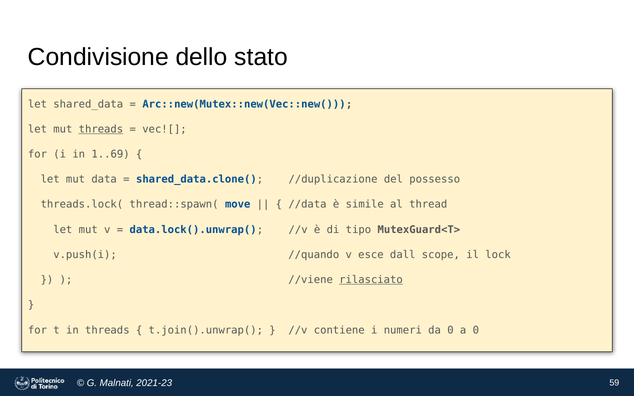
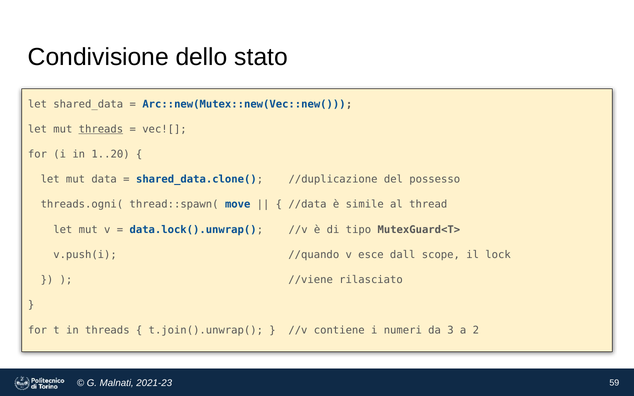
1..69: 1..69 -> 1..20
threads.lock(: threads.lock( -> threads.ogni(
rilasciato underline: present -> none
da 0: 0 -> 3
a 0: 0 -> 2
